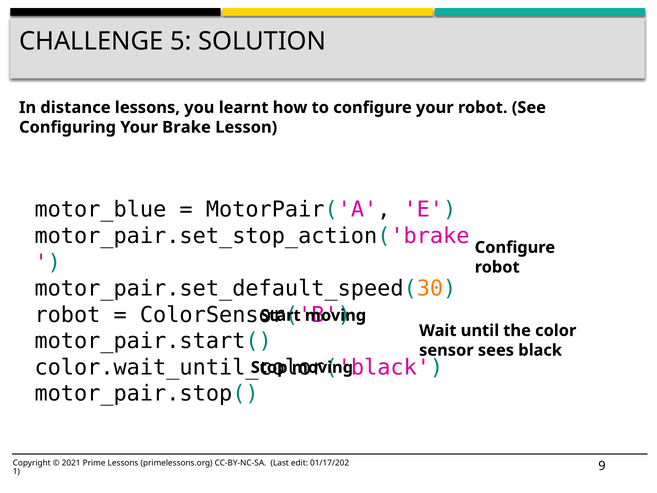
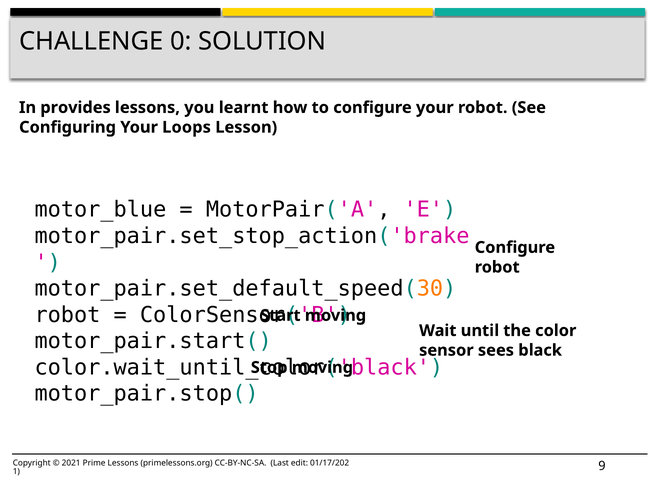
5: 5 -> 0
distance: distance -> provides
Brake: Brake -> Loops
